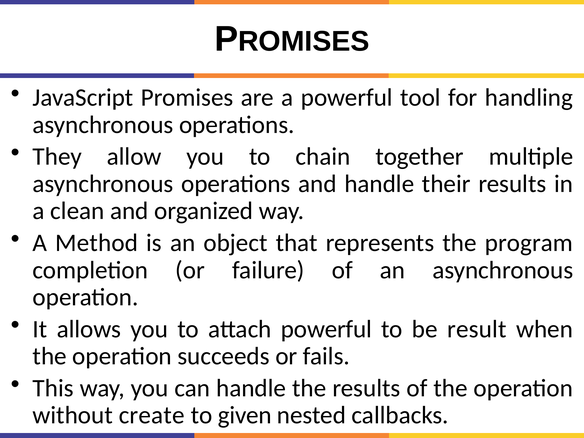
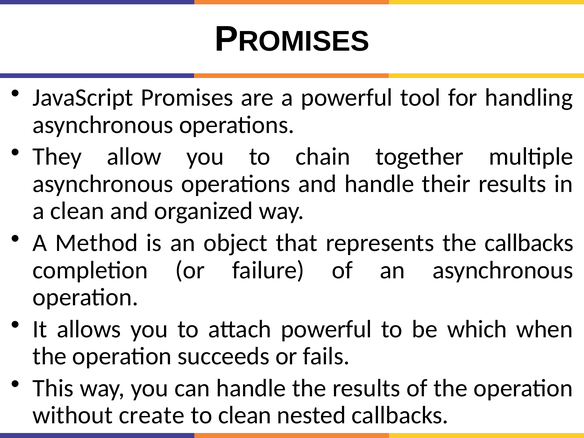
the program: program -> callbacks
result: result -> which
to given: given -> clean
